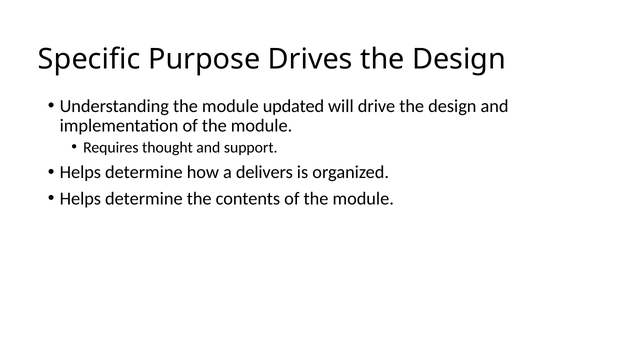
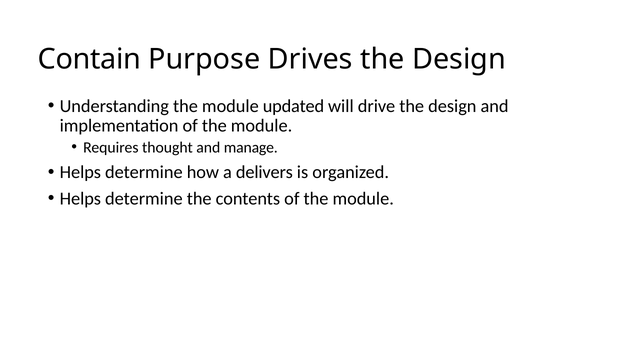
Specific: Specific -> Contain
support: support -> manage
